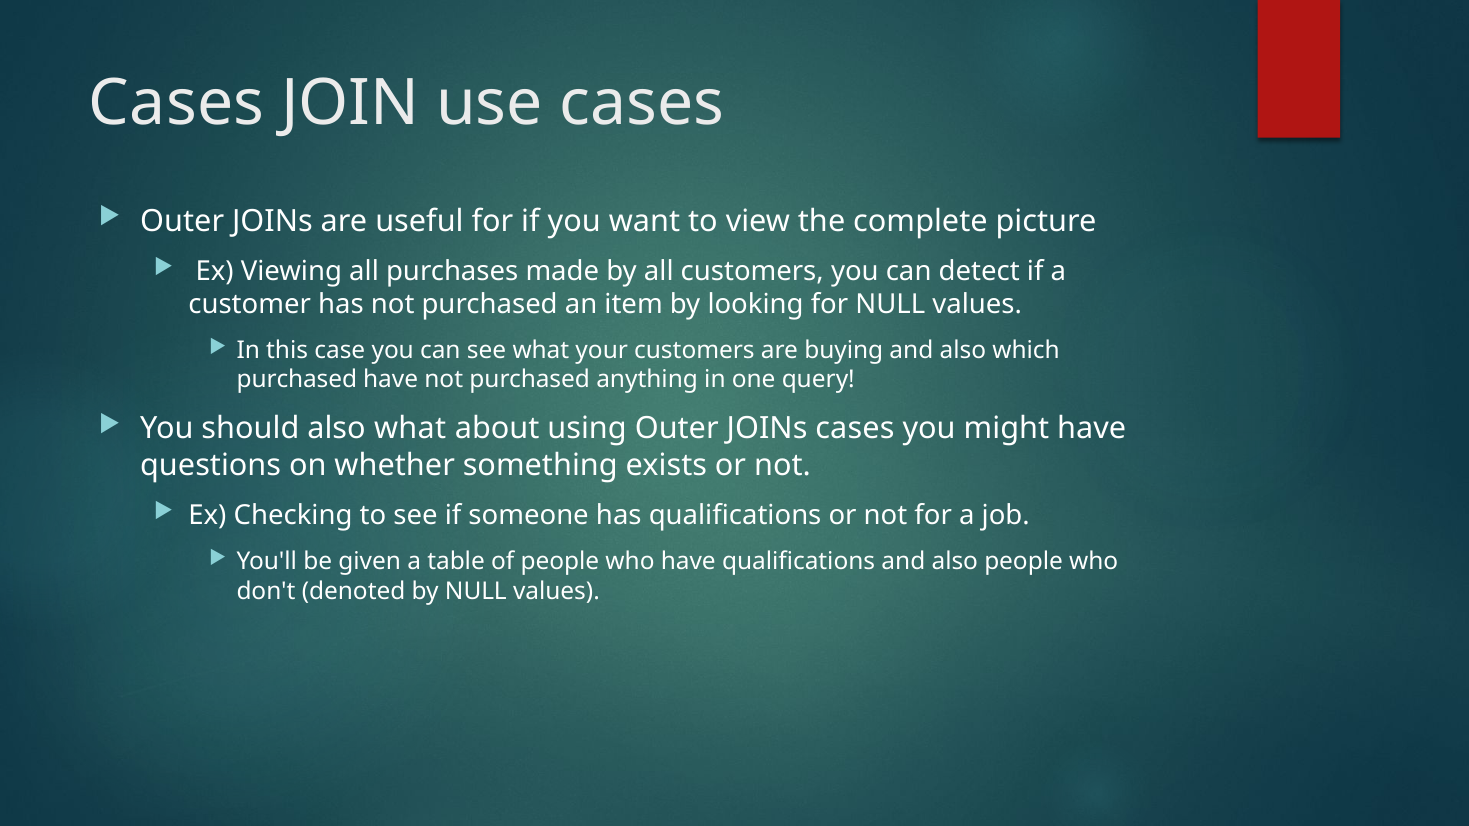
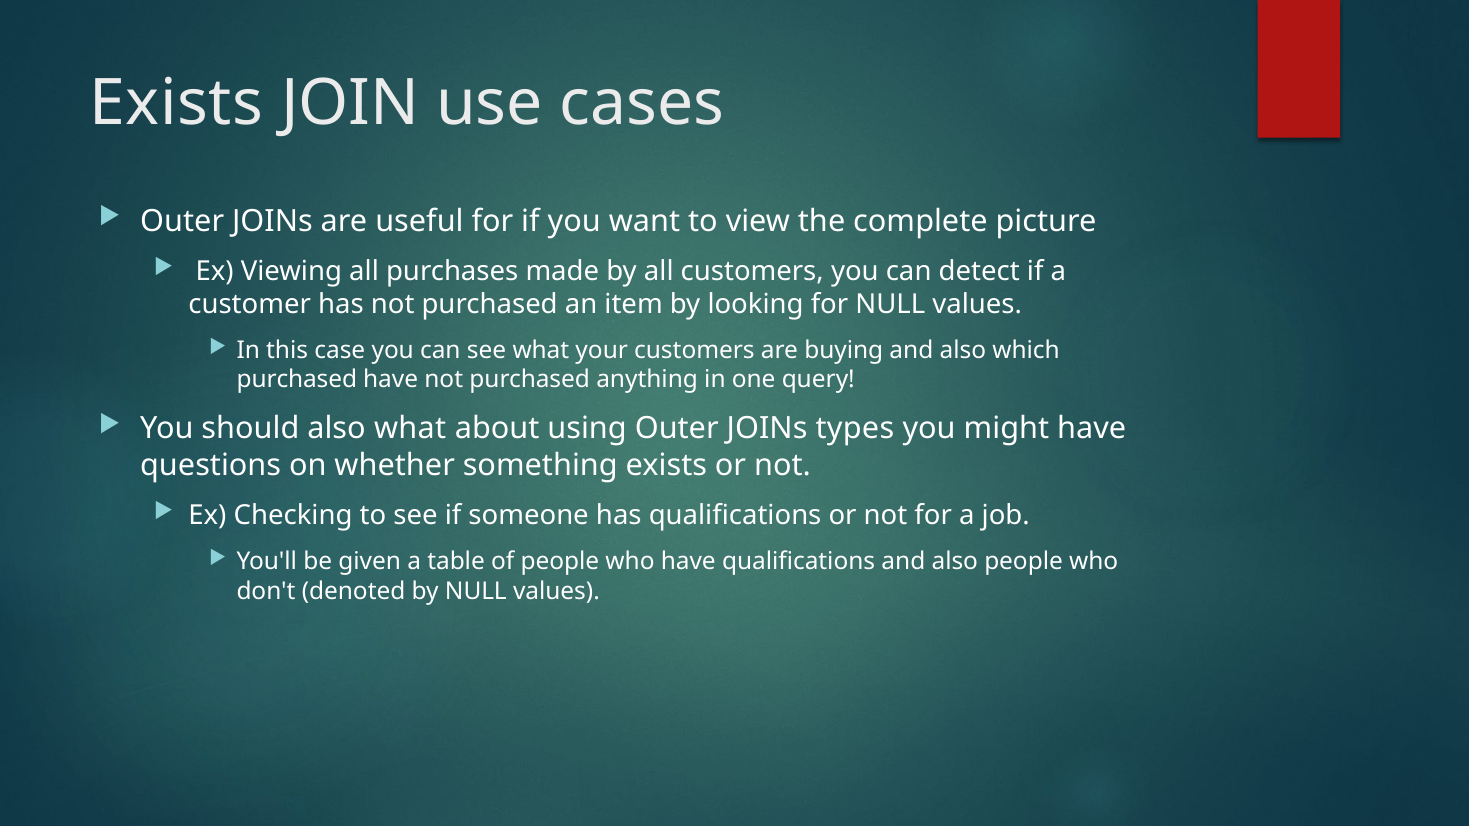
Cases at (177, 103): Cases -> Exists
JOINs cases: cases -> types
